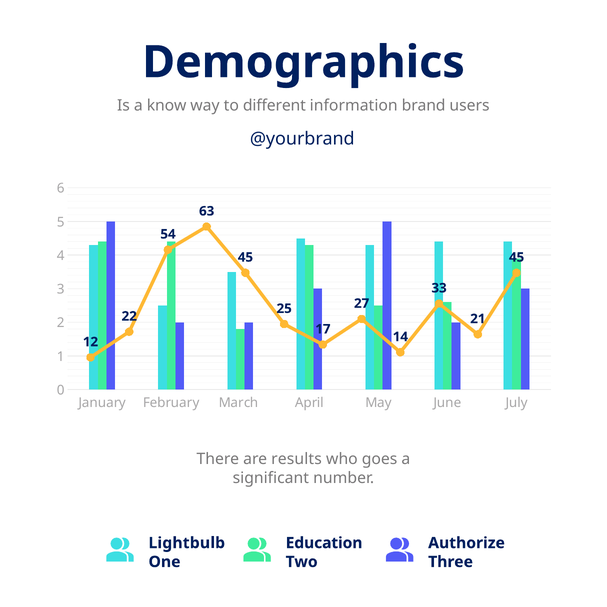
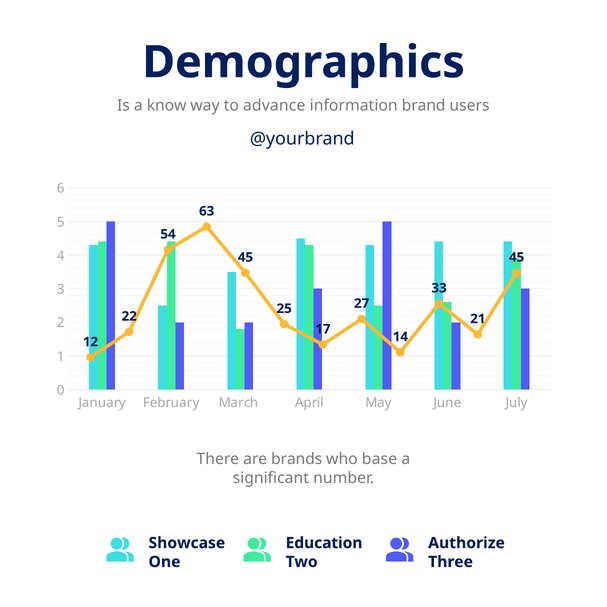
different: different -> advance
results: results -> brands
goes: goes -> base
Lightbulb: Lightbulb -> Showcase
